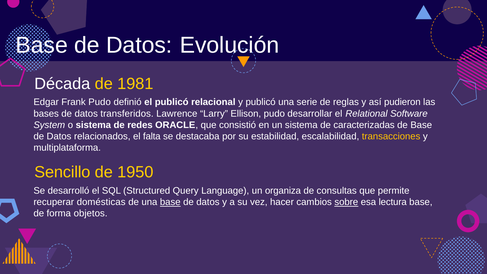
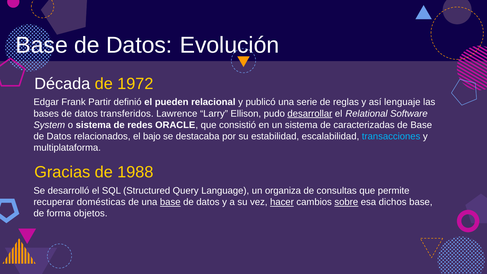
1981: 1981 -> 1972
Frank Pudo: Pudo -> Partir
el publicó: publicó -> pueden
pudieron: pudieron -> lenguaje
desarrollar underline: none -> present
falta: falta -> bajo
transacciones colour: yellow -> light blue
Sencillo: Sencillo -> Gracias
1950: 1950 -> 1988
hacer underline: none -> present
lectura: lectura -> dichos
